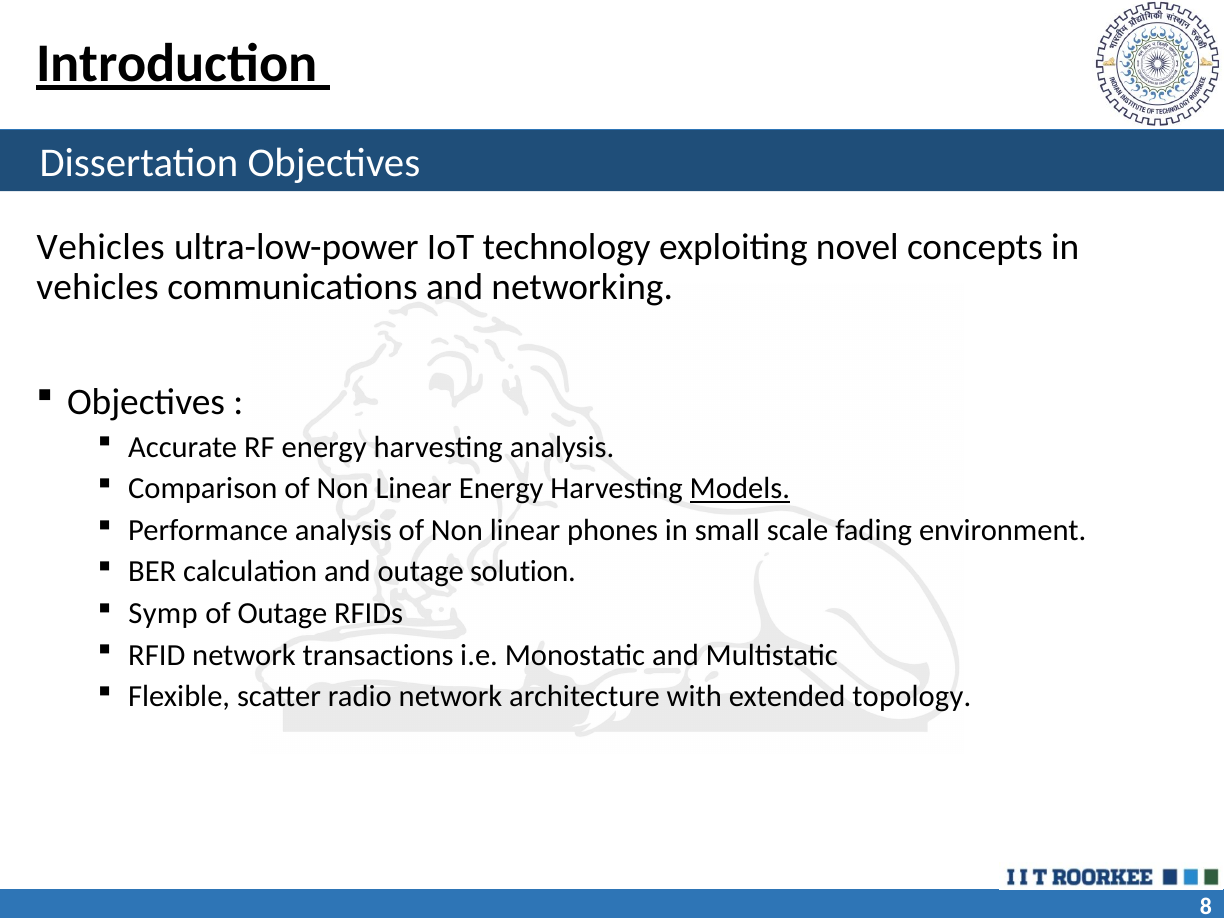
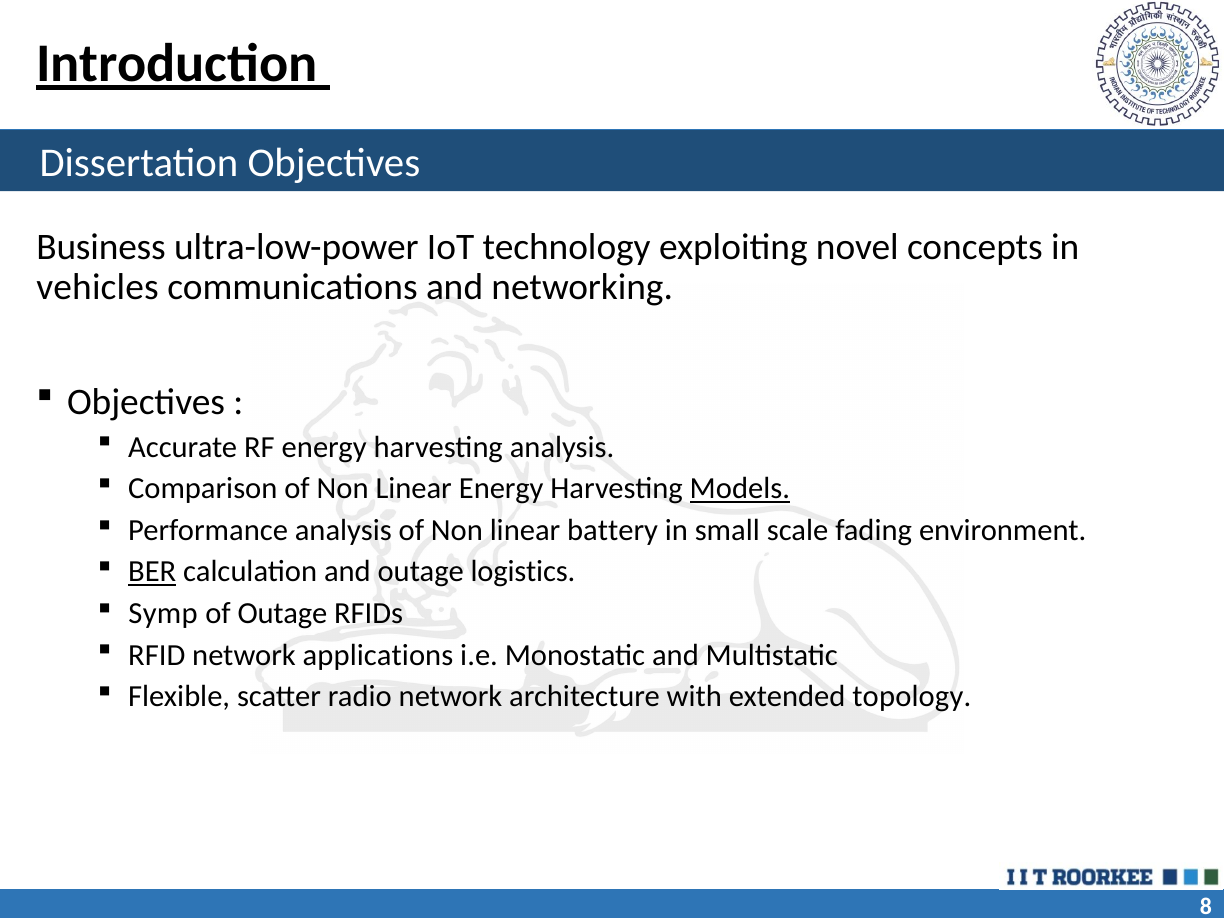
Vehicles at (101, 247): Vehicles -> Business
phones: phones -> battery
BER underline: none -> present
solution: solution -> logistics
transactions: transactions -> applications
